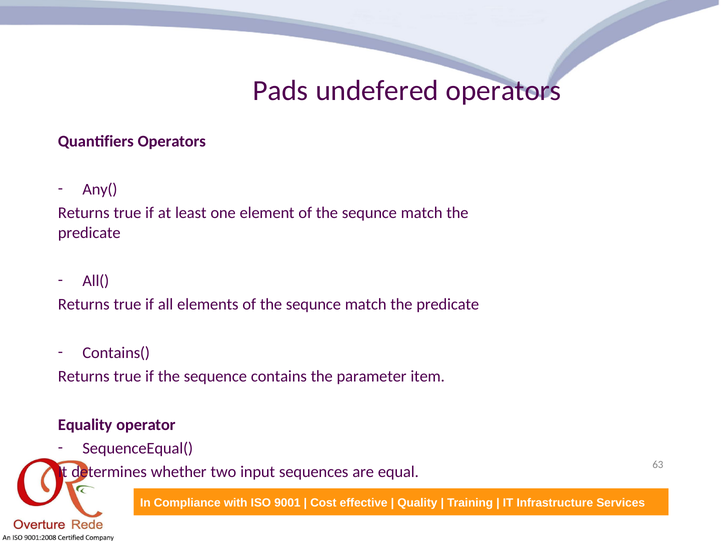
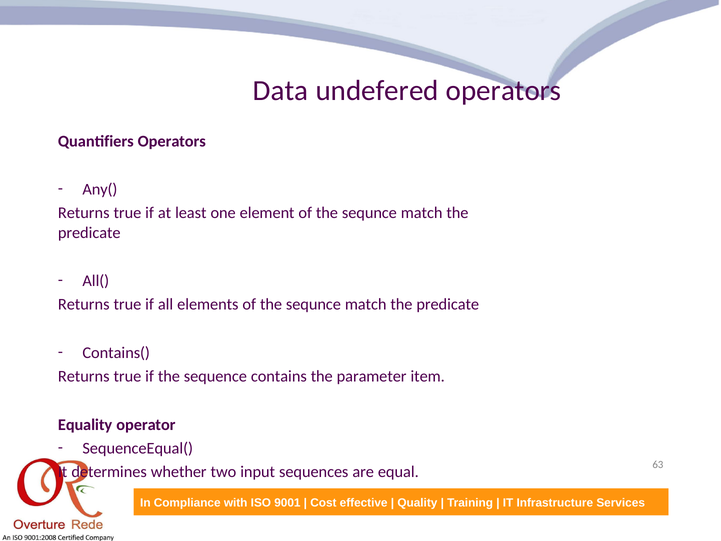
Pads: Pads -> Data
